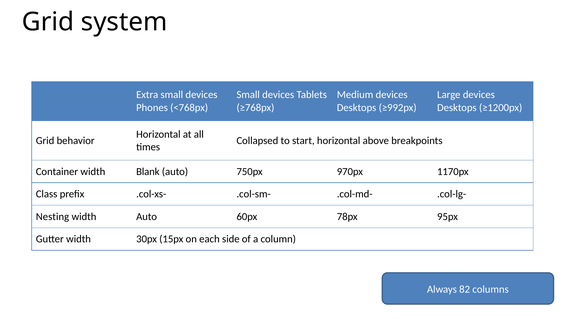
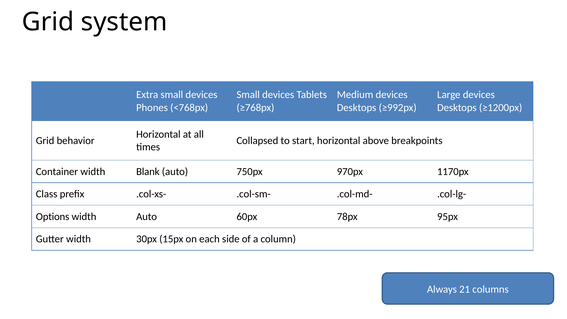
Nesting: Nesting -> Options
82: 82 -> 21
